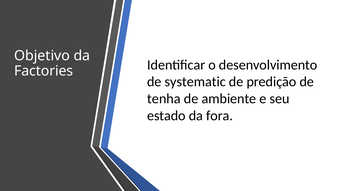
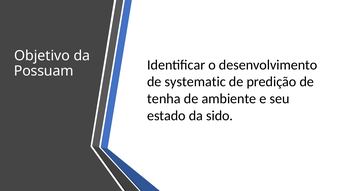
Factories: Factories -> Possuam
fora: fora -> sido
